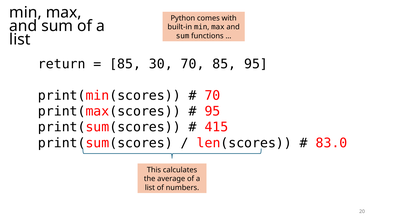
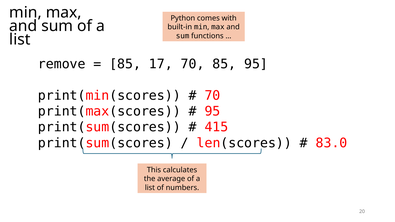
return: return -> remove
30: 30 -> 17
